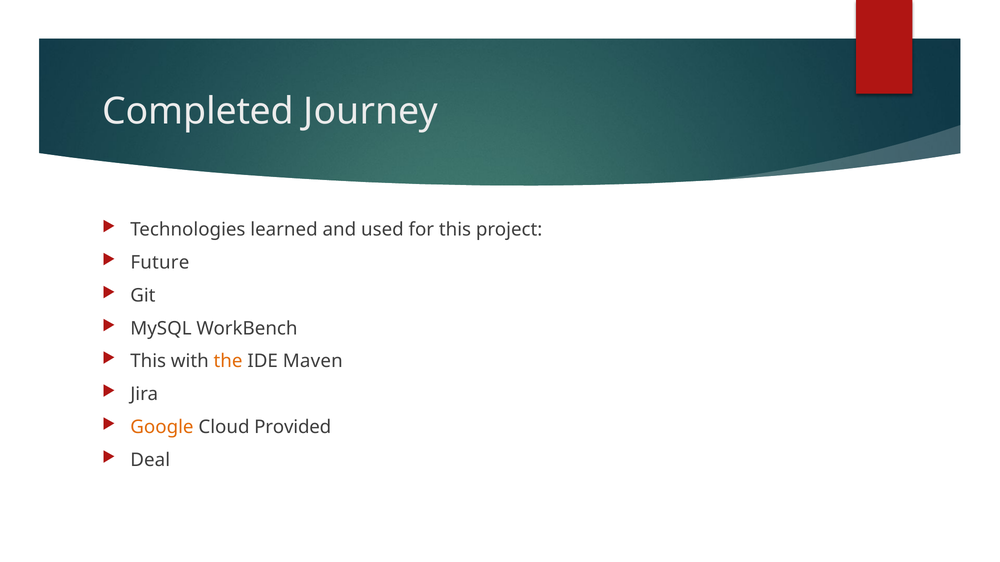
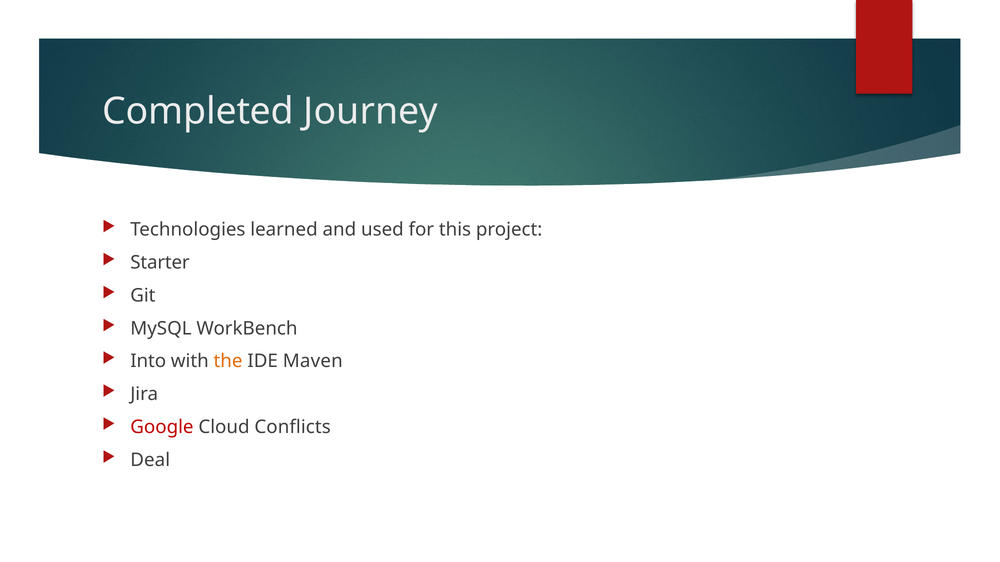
Future: Future -> Starter
This at (148, 362): This -> Into
Google colour: orange -> red
Provided: Provided -> Conflicts
